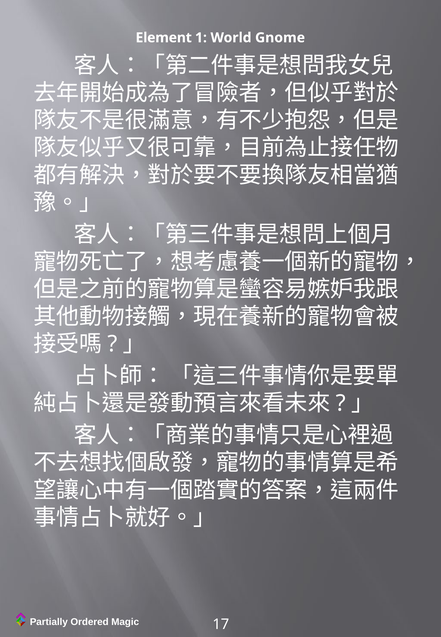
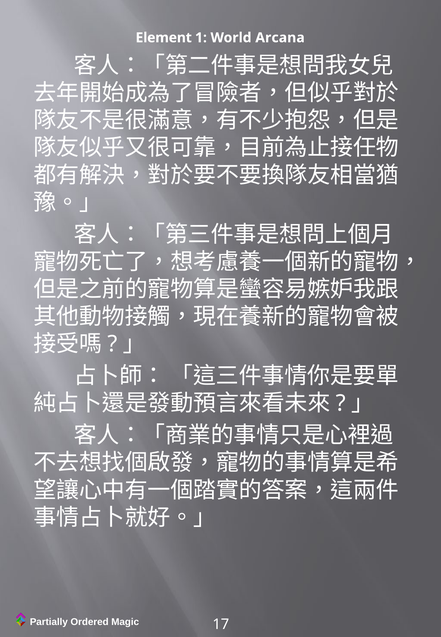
Gnome: Gnome -> Arcana
